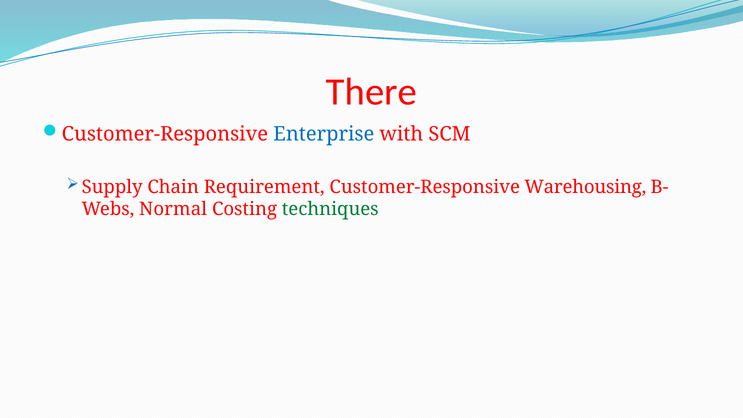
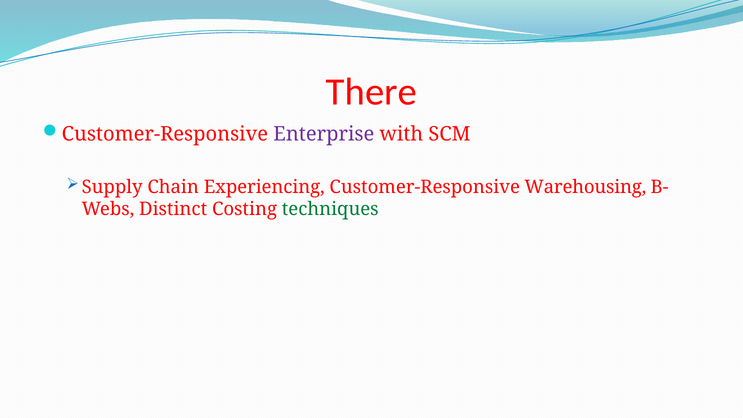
Enterprise colour: blue -> purple
Requirement: Requirement -> Experiencing
Normal: Normal -> Distinct
